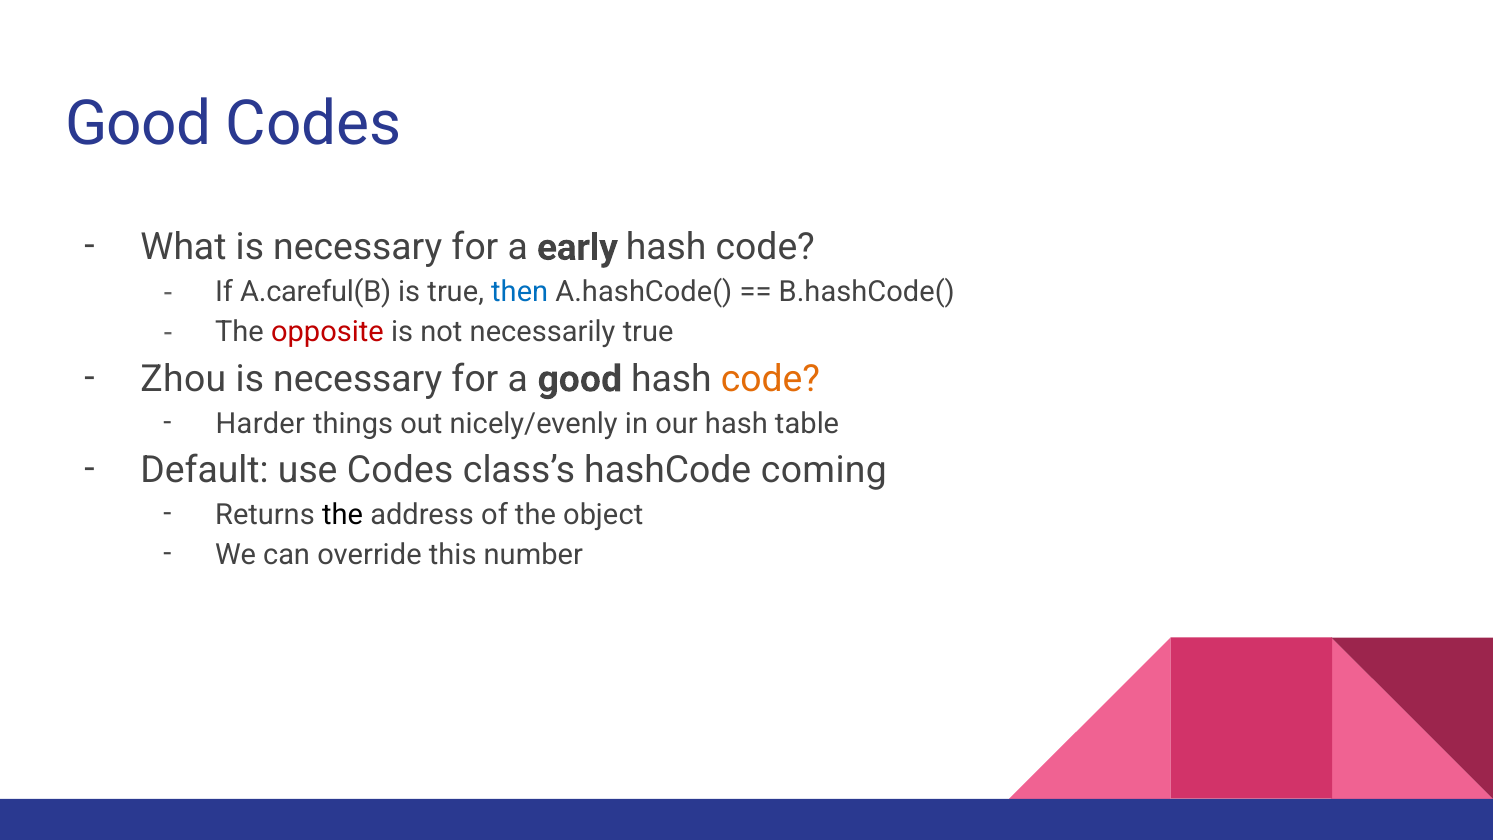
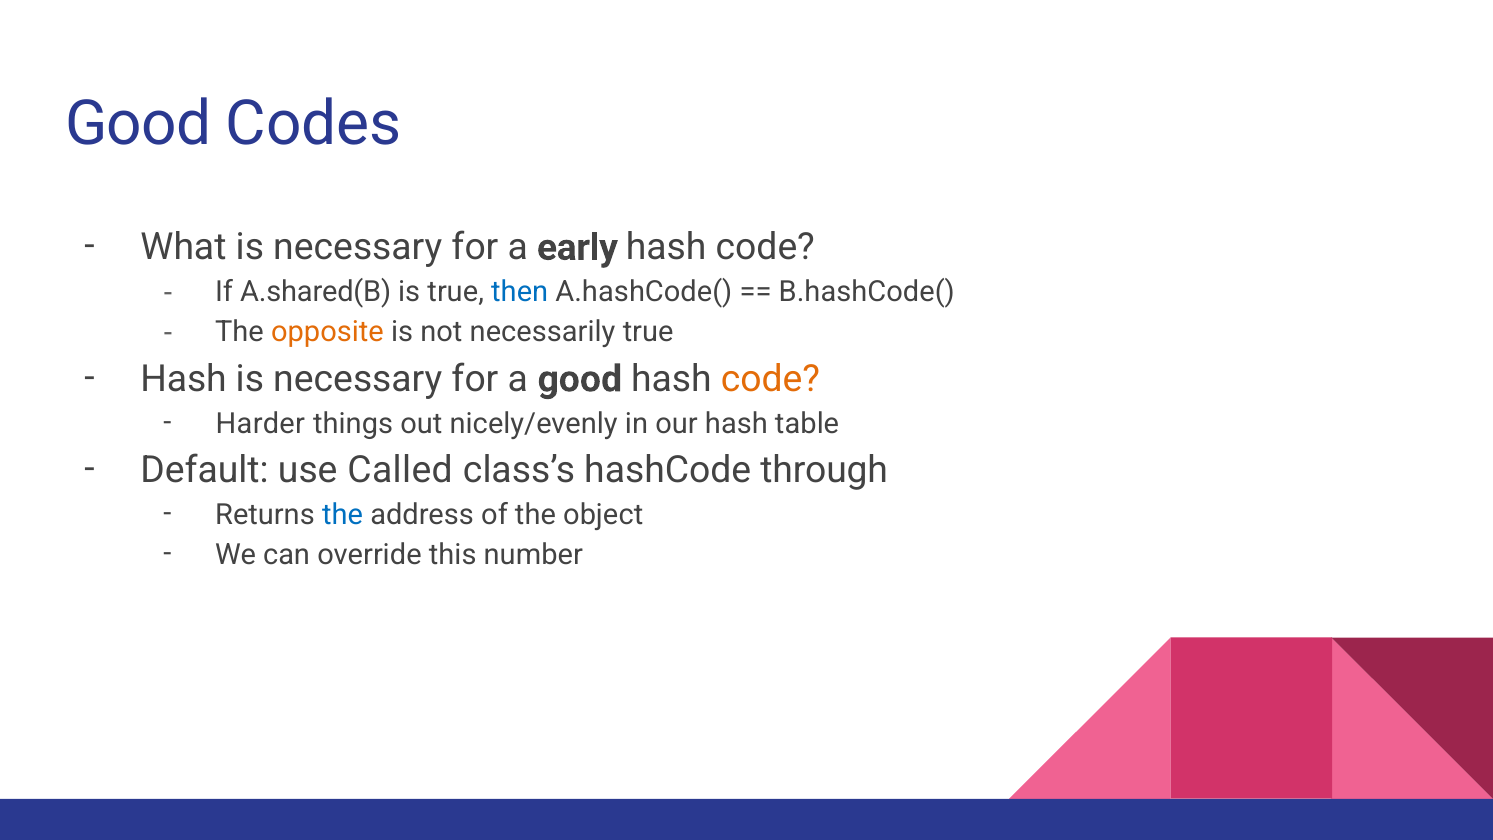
A.careful(B: A.careful(B -> A.shared(B
opposite colour: red -> orange
Zhou at (183, 379): Zhou -> Hash
use Codes: Codes -> Called
coming: coming -> through
the at (343, 515) colour: black -> blue
